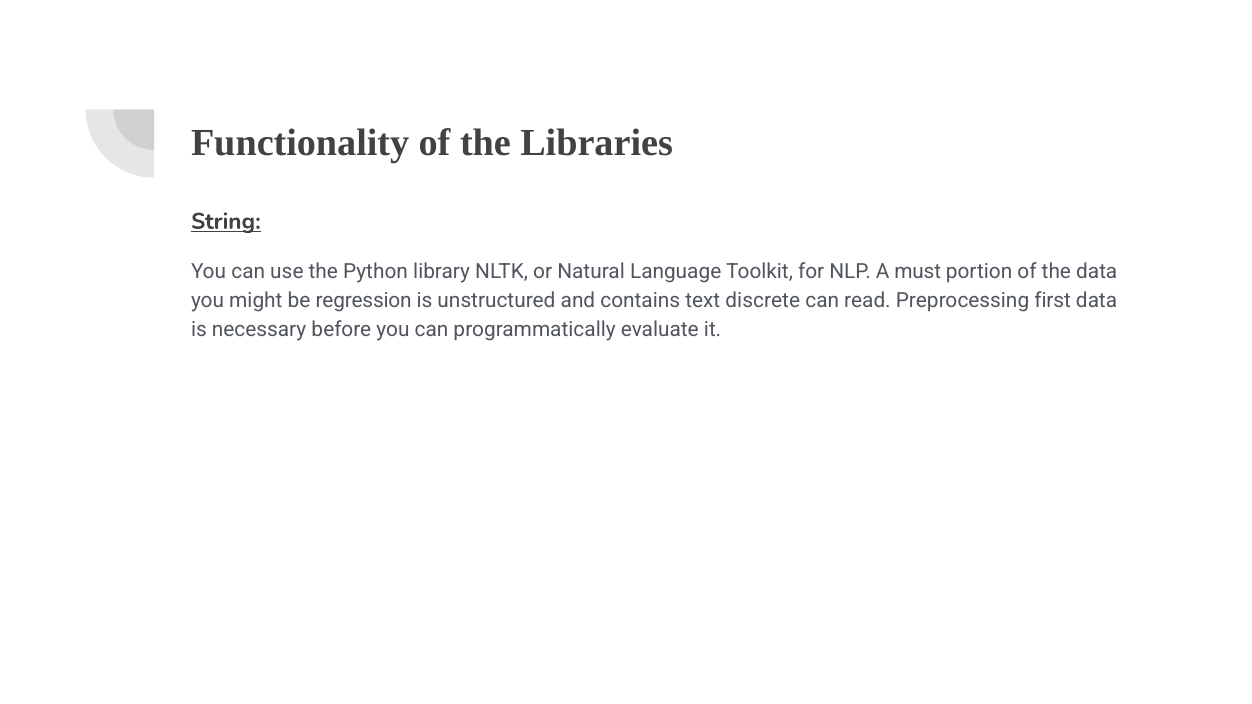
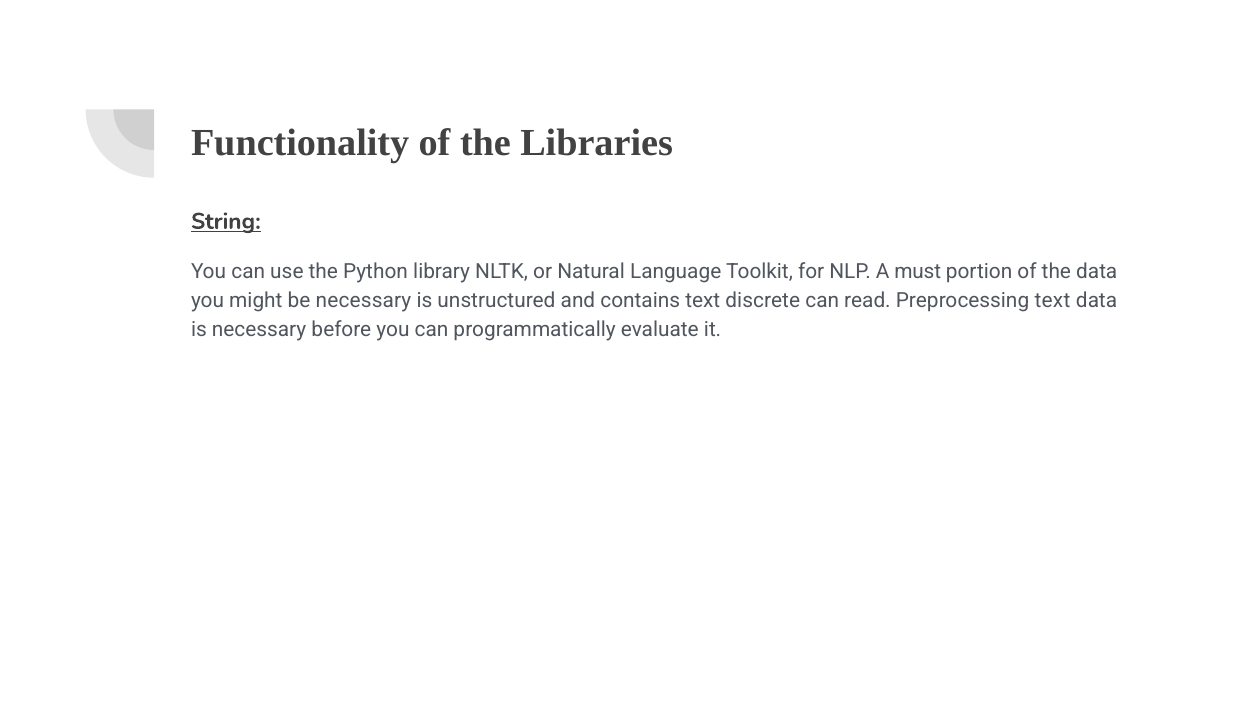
be regression: regression -> necessary
Preprocessing first: first -> text
